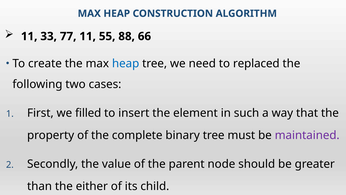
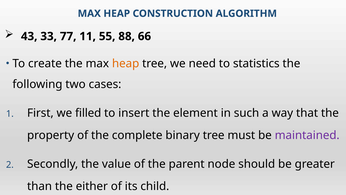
11 at (29, 36): 11 -> 43
heap at (126, 64) colour: blue -> orange
replaced: replaced -> statistics
